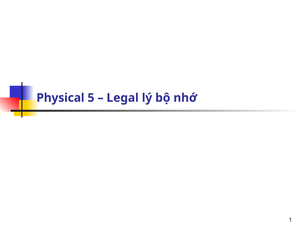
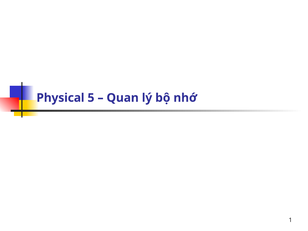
Legal: Legal -> Quan
